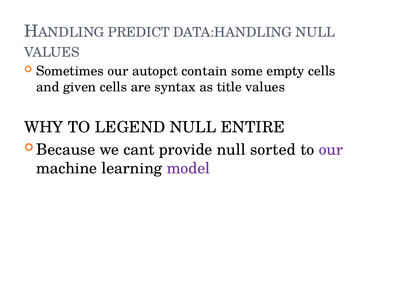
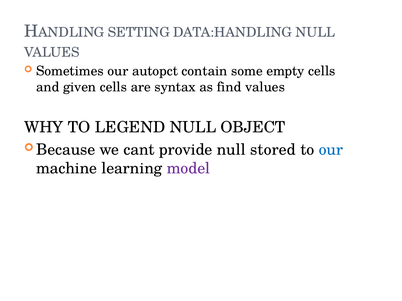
PREDICT: PREDICT -> SETTING
title: title -> find
ENTIRE: ENTIRE -> OBJECT
sorted: sorted -> stored
our at (331, 150) colour: purple -> blue
